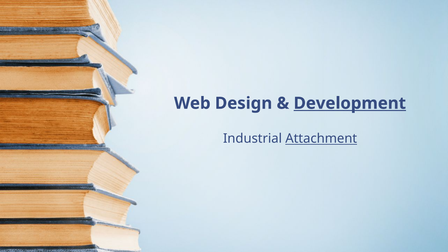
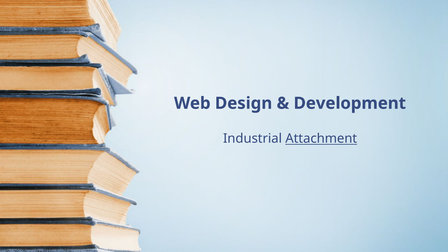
Development underline: present -> none
